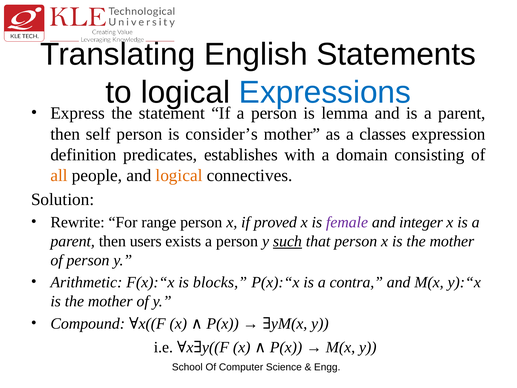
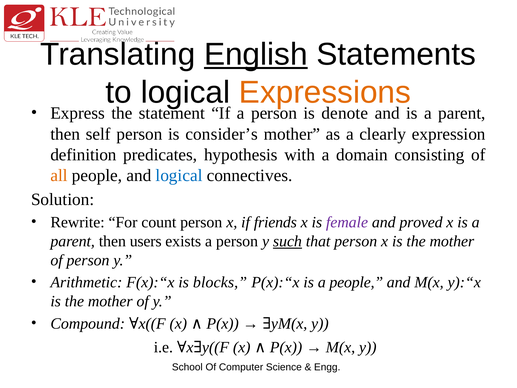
English underline: none -> present
Expressions colour: blue -> orange
lemma: lemma -> denote
classes: classes -> clearly
establishes: establishes -> hypothesis
logical at (179, 175) colour: orange -> blue
range: range -> count
proved: proved -> friends
integer: integer -> proved
a contra: contra -> people
